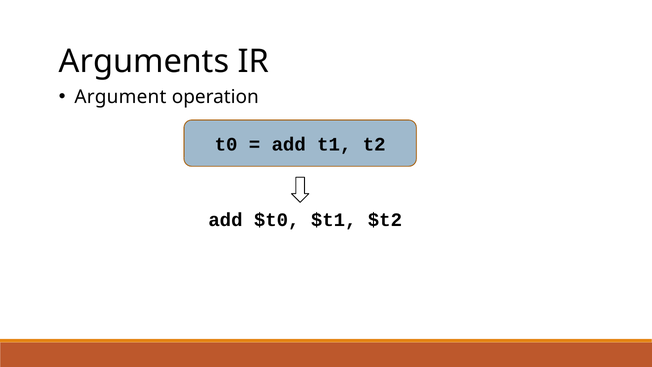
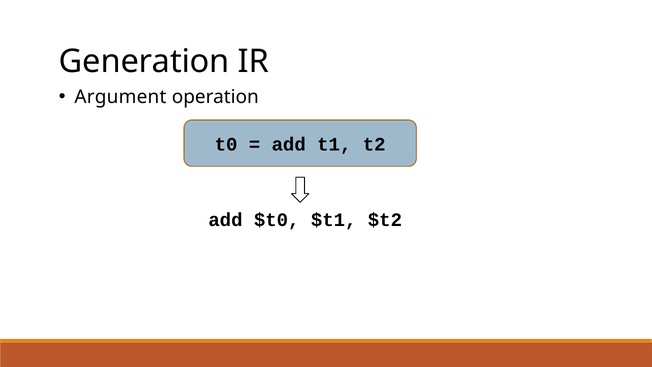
Arguments: Arguments -> Generation
